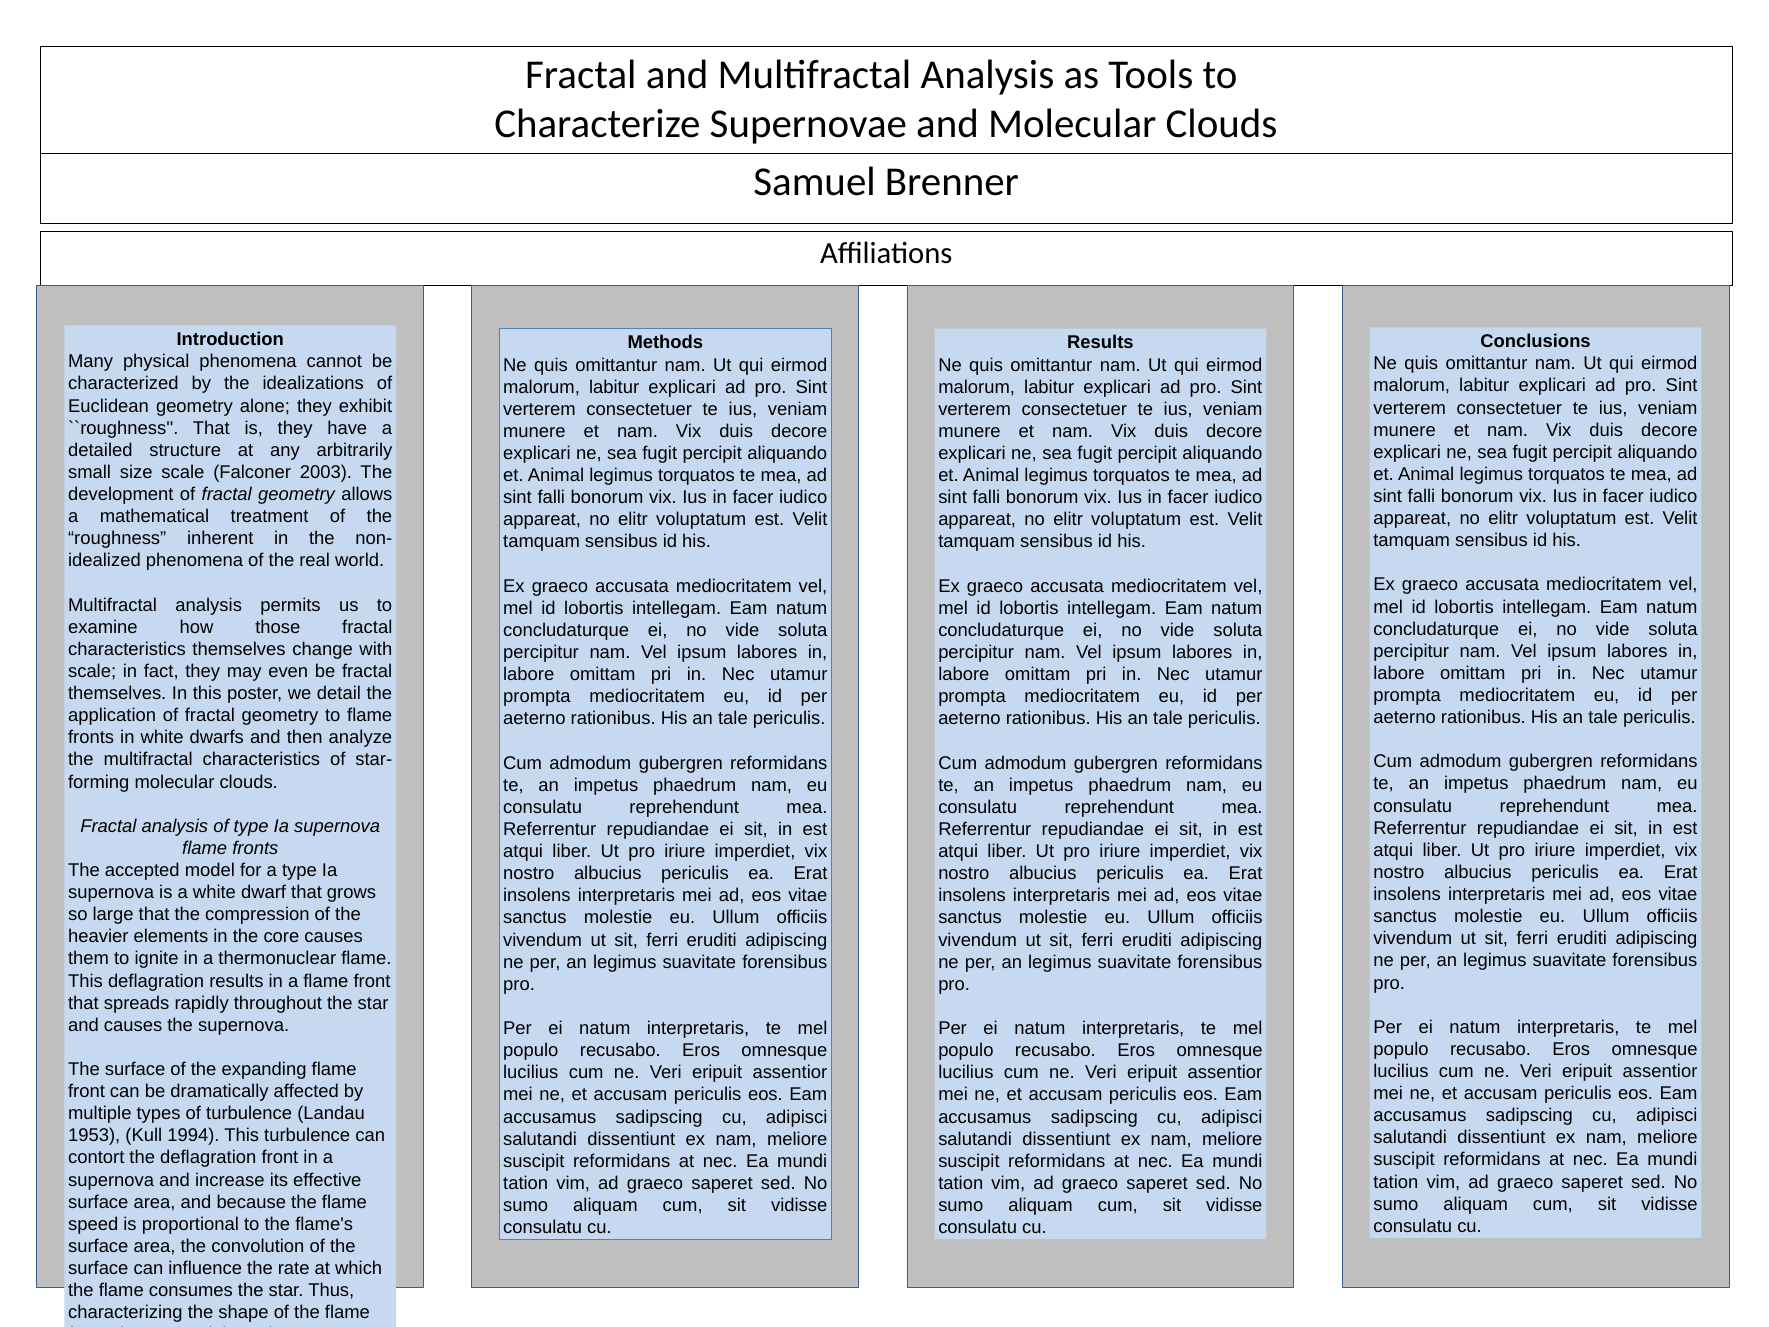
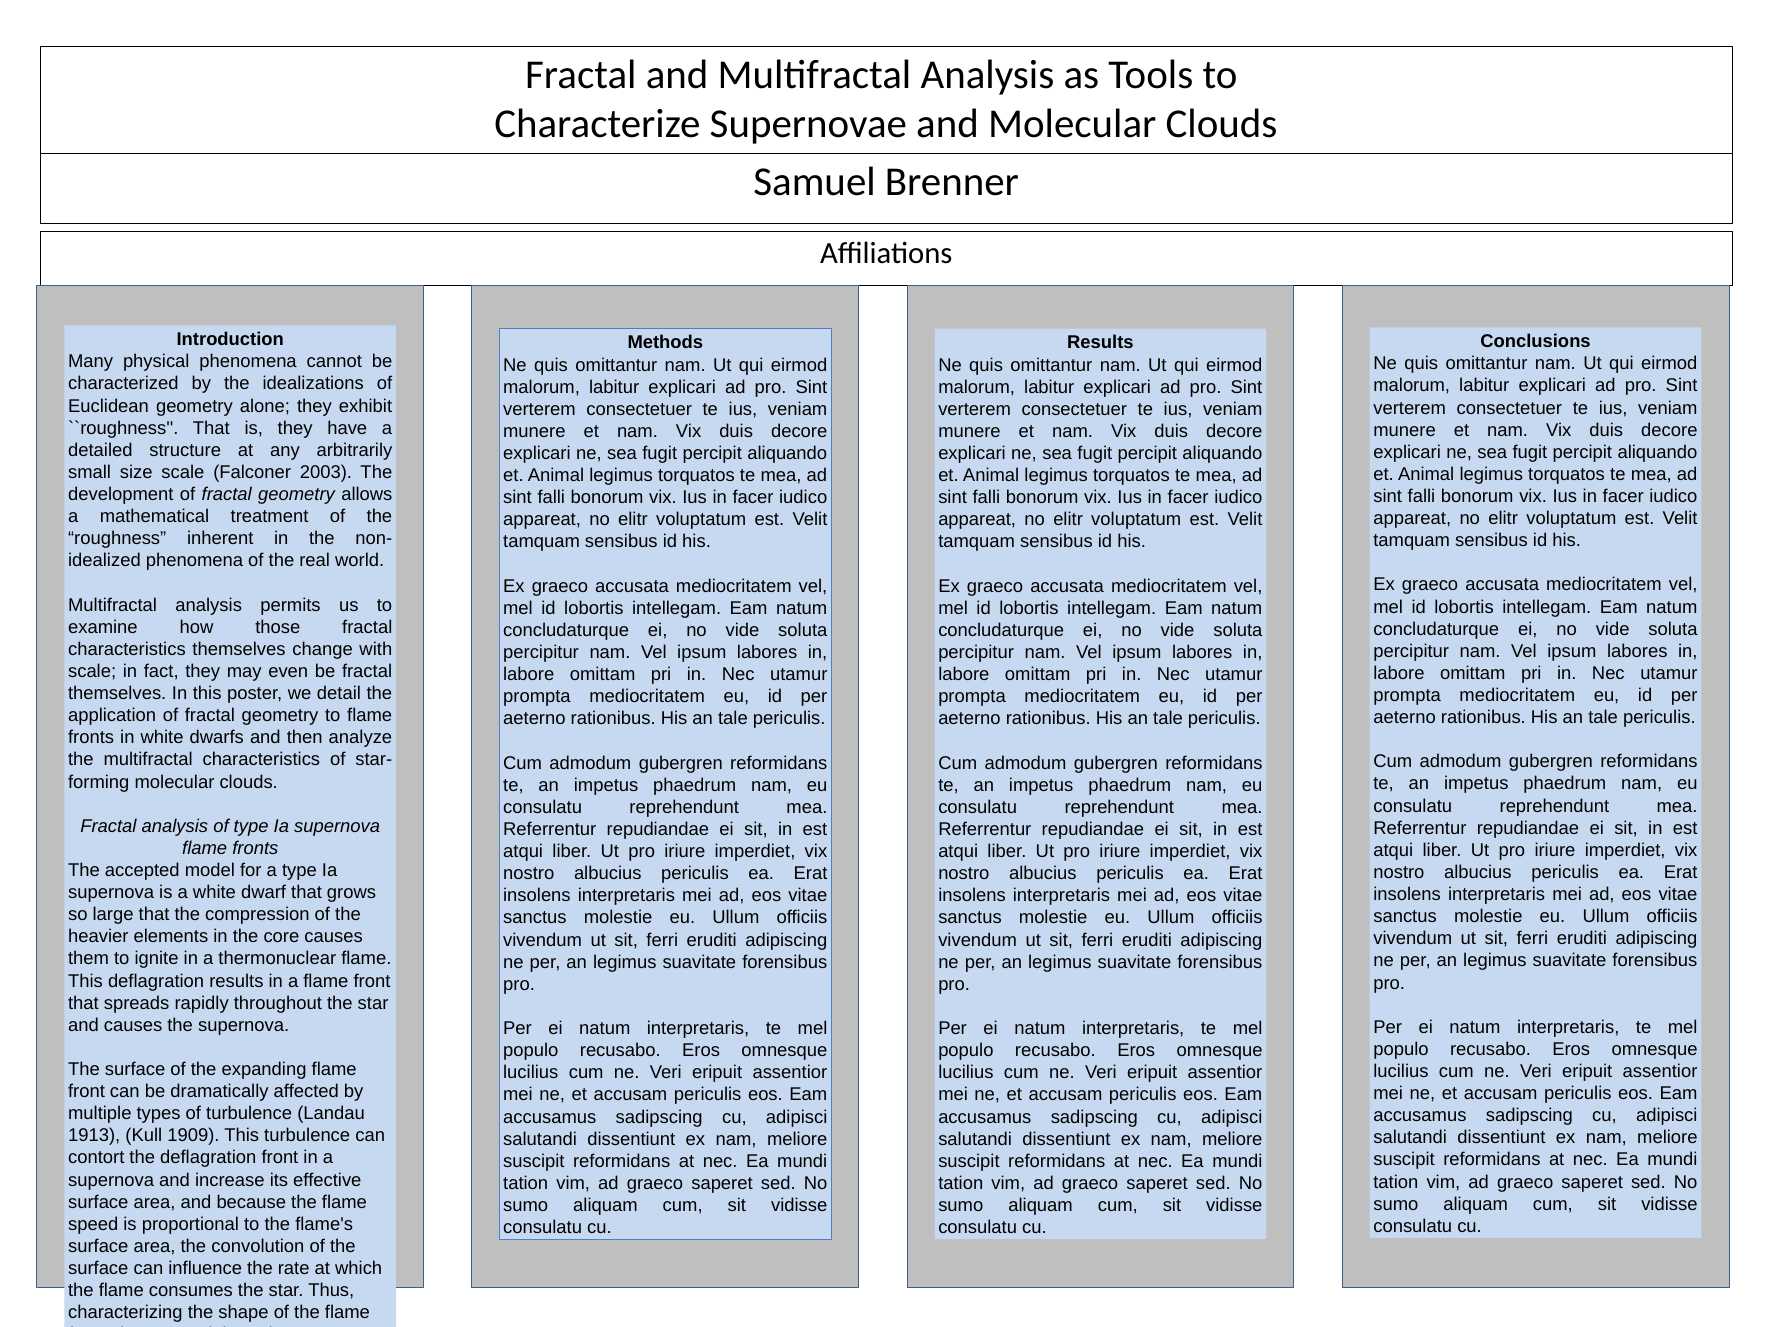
1953: 1953 -> 1913
1994: 1994 -> 1909
